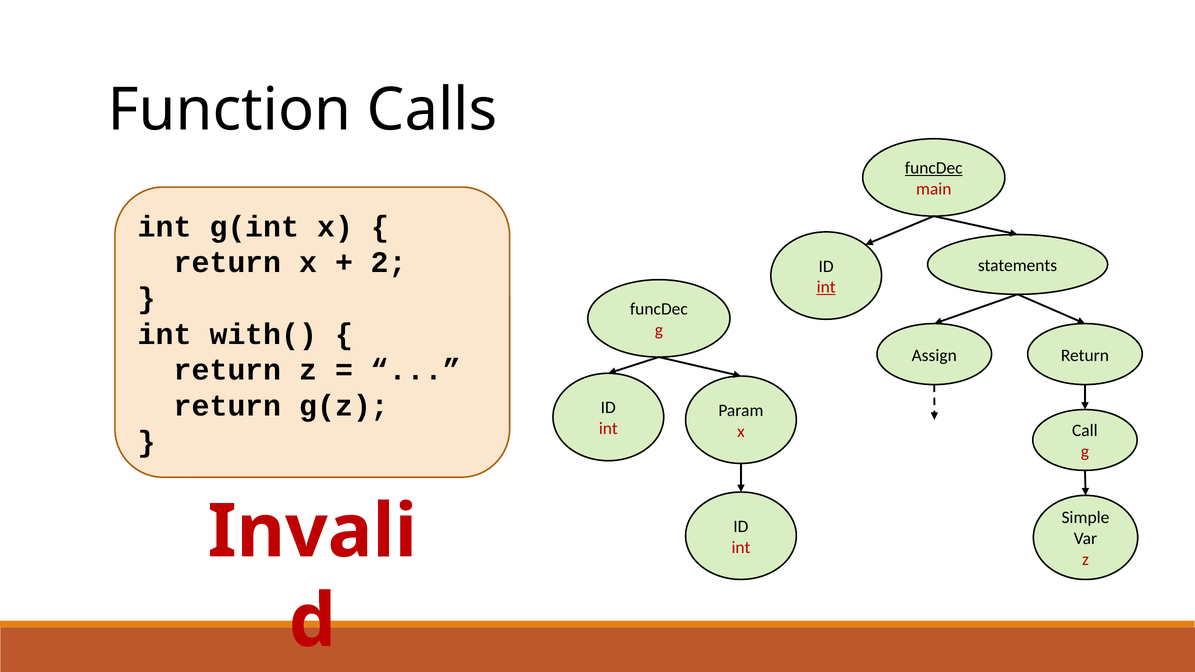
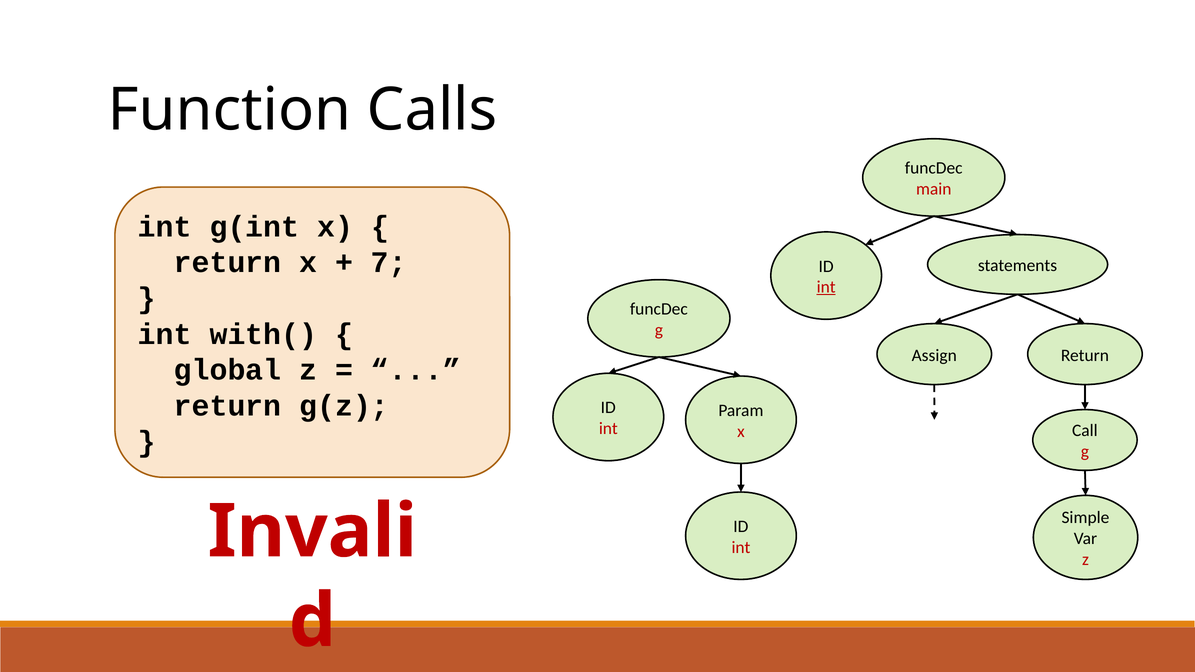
funcDec at (934, 168) underline: present -> none
2: 2 -> 7
return at (228, 370): return -> global
